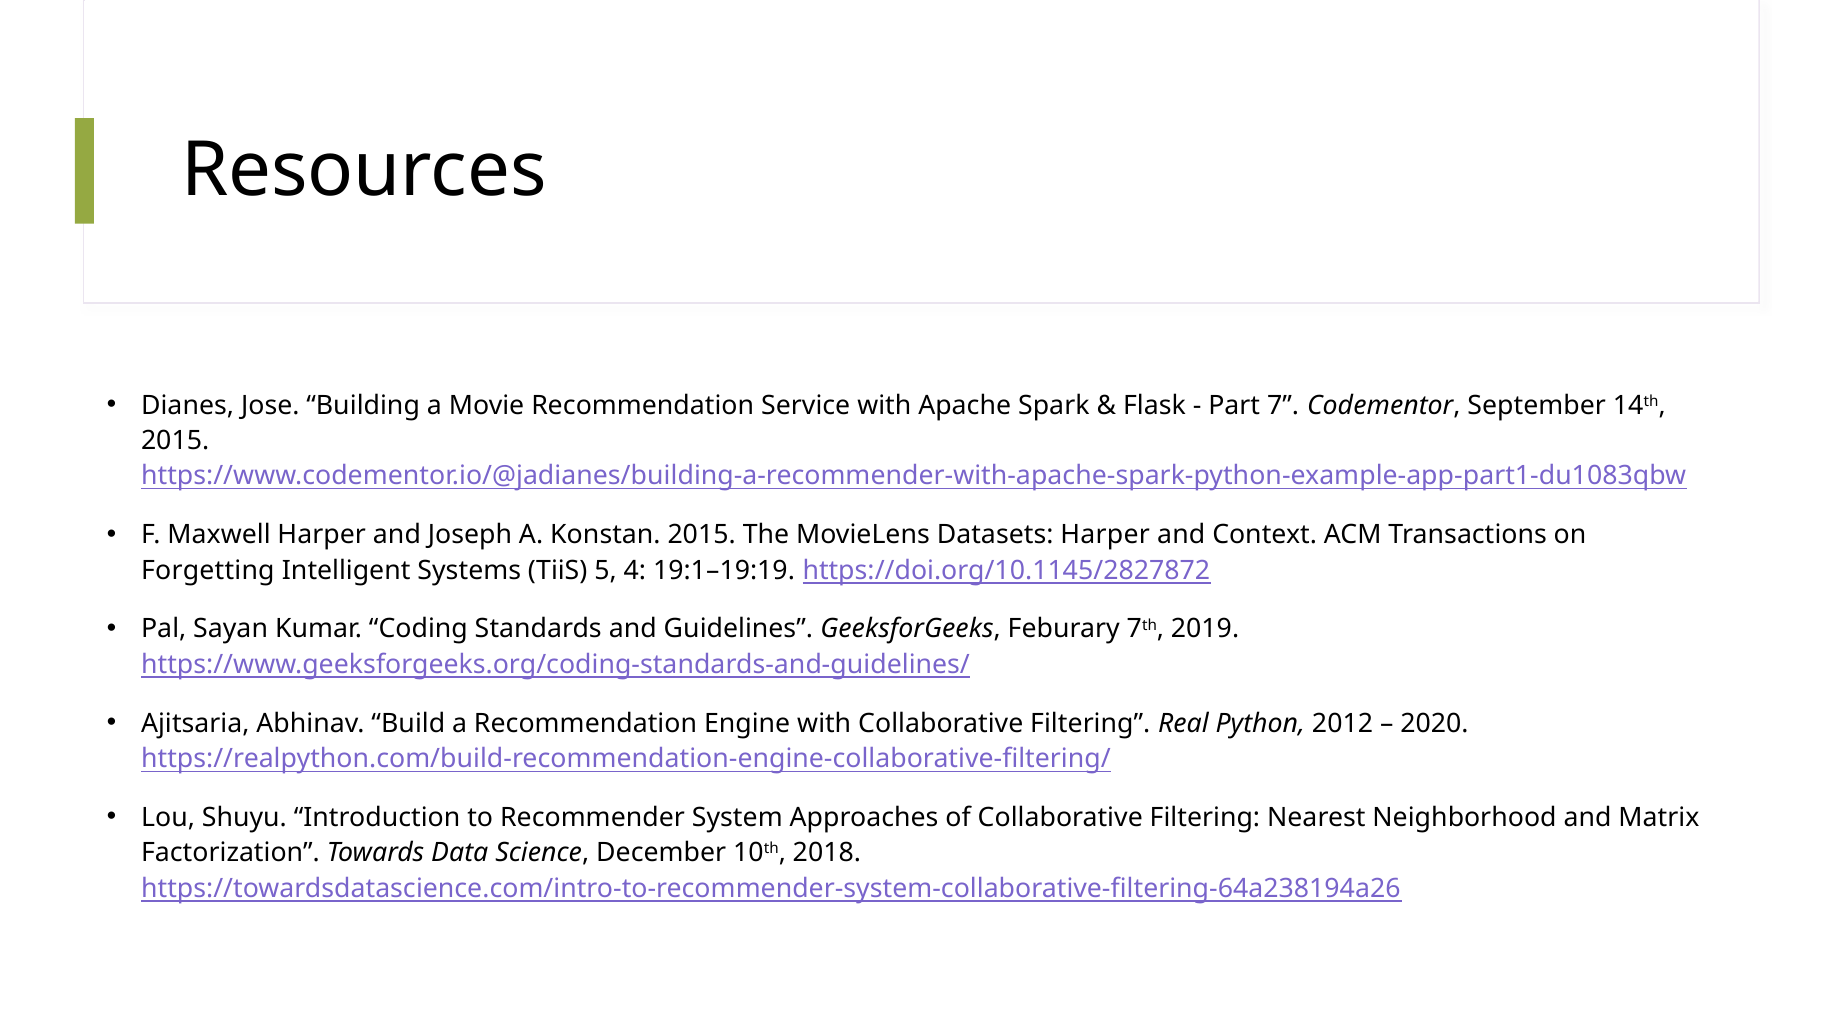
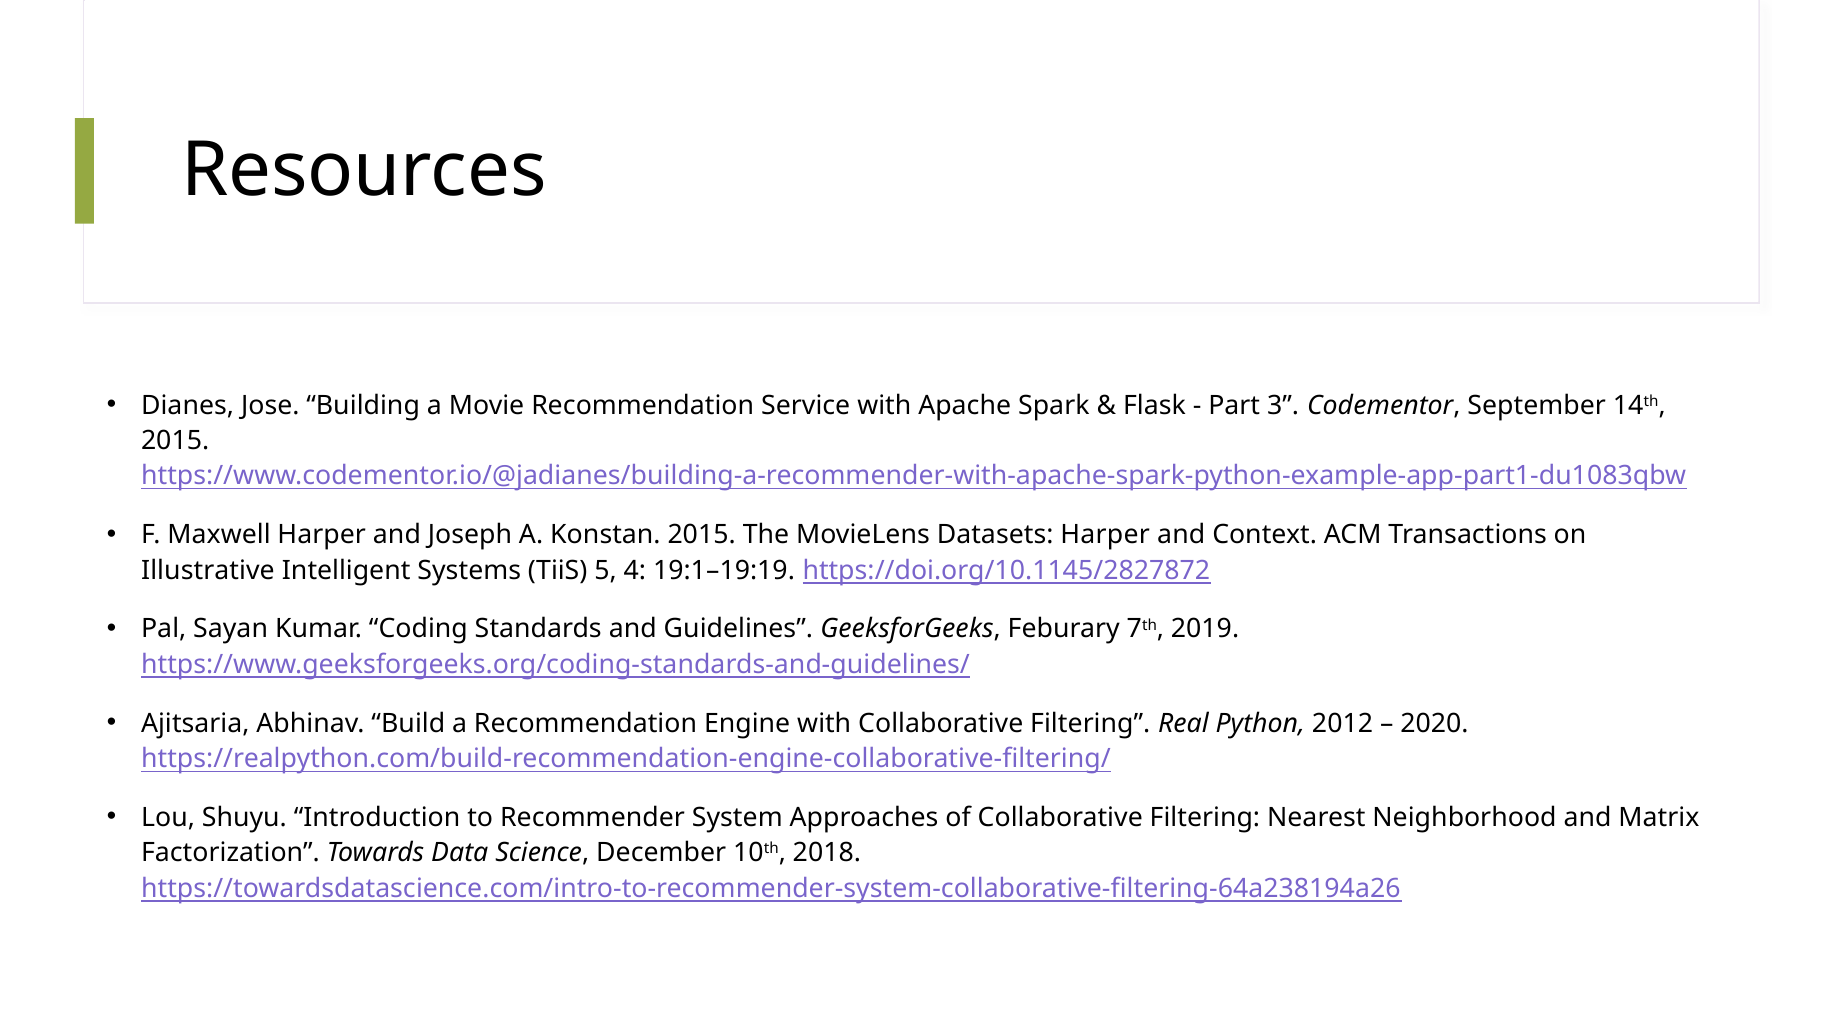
7: 7 -> 3
Forgetting: Forgetting -> Illustrative
